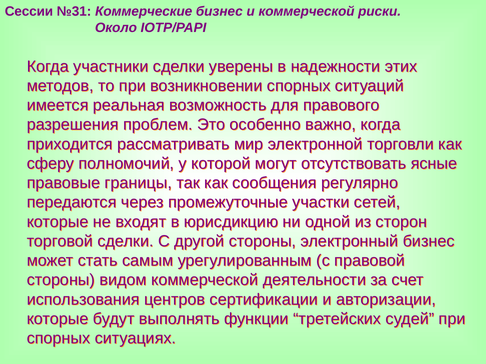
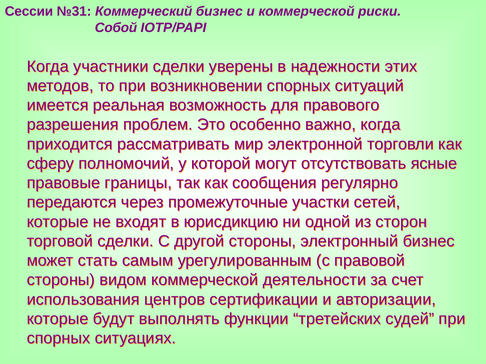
Коммерческие: Коммерческие -> Коммерческий
Около: Около -> Собой
